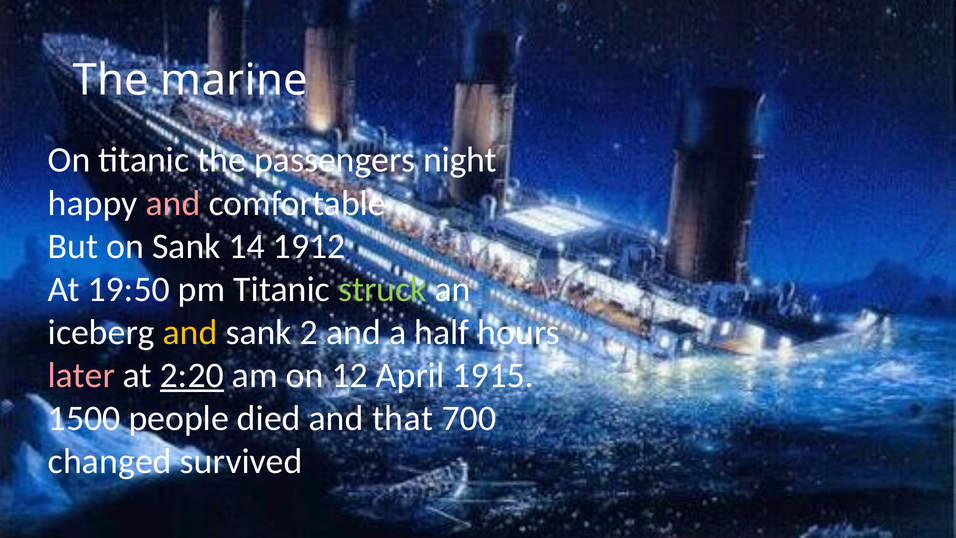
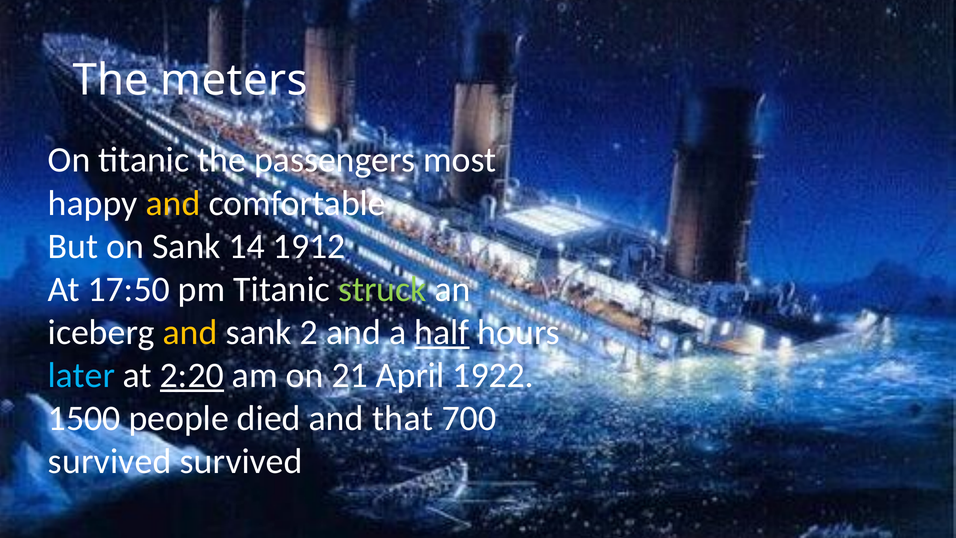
marine: marine -> meters
night: night -> most
and at (173, 203) colour: pink -> yellow
19:50: 19:50 -> 17:50
half underline: none -> present
later colour: pink -> light blue
12: 12 -> 21
1915: 1915 -> 1922
changed at (110, 461): changed -> survived
